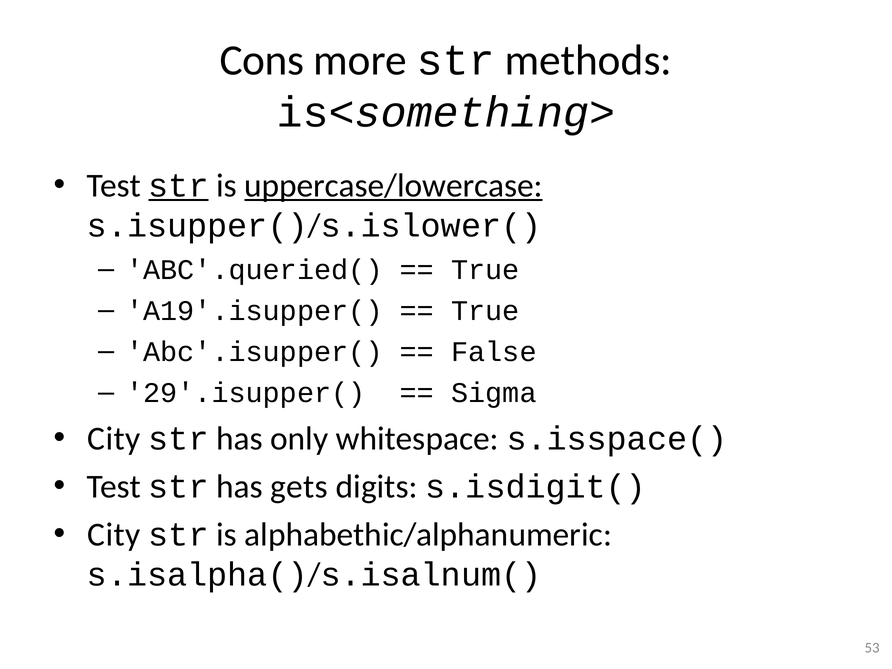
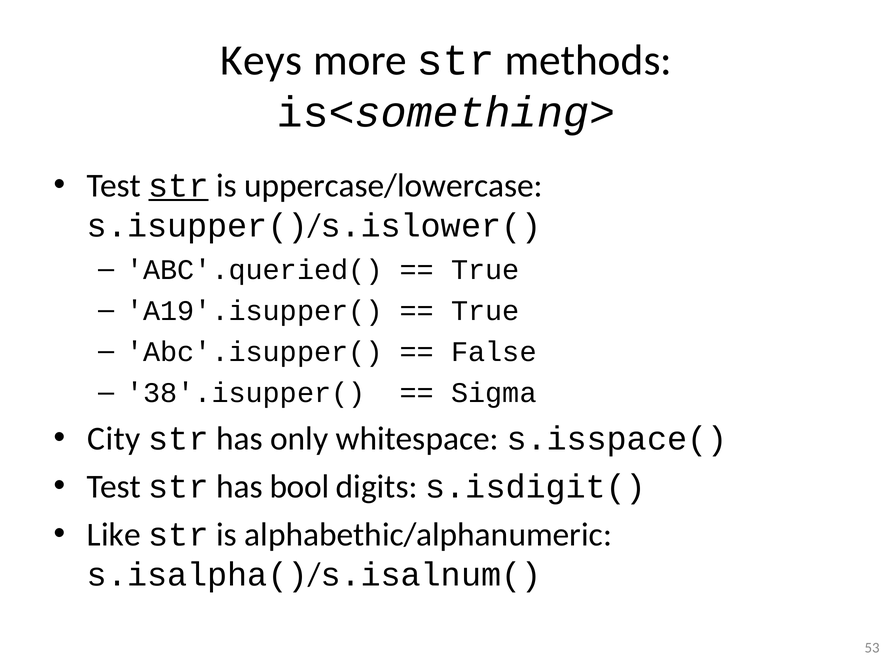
Cons: Cons -> Keys
uppercase/lowercase underline: present -> none
29'.isupper(: 29'.isupper( -> 38'.isupper(
gets: gets -> bool
City at (114, 535): City -> Like
